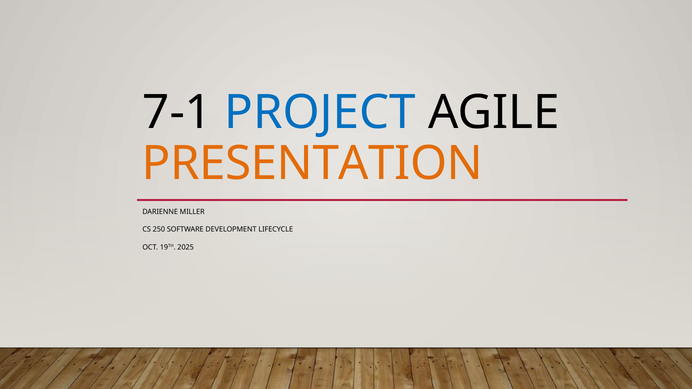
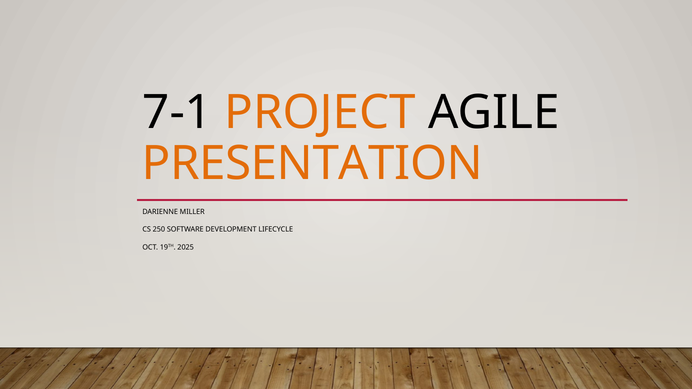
PROJECT colour: blue -> orange
